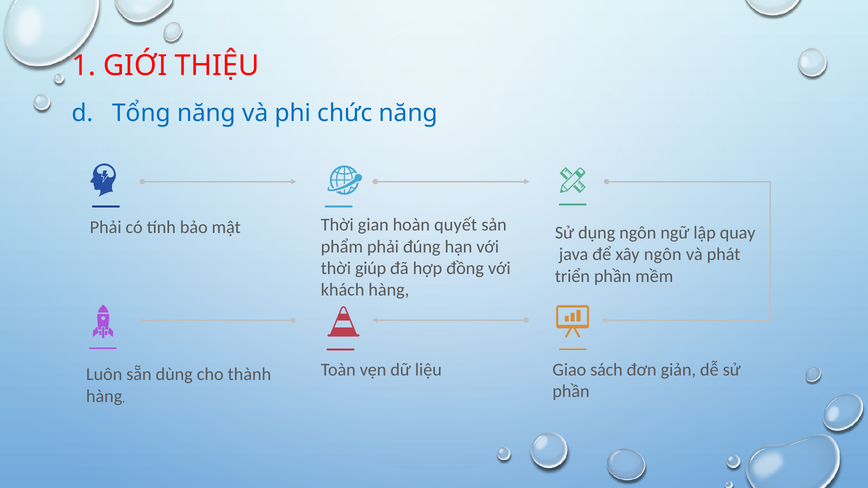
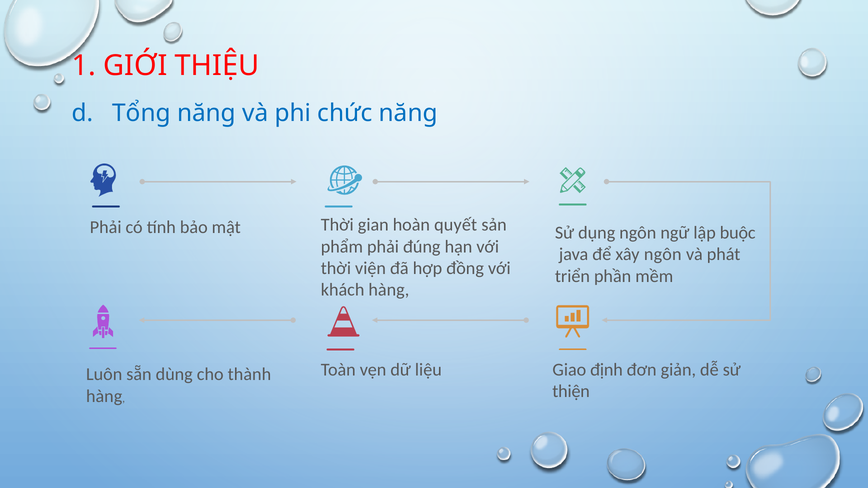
quay: quay -> buộc
giúp: giúp -> viện
sách: sách -> định
phần at (571, 392): phần -> thiện
